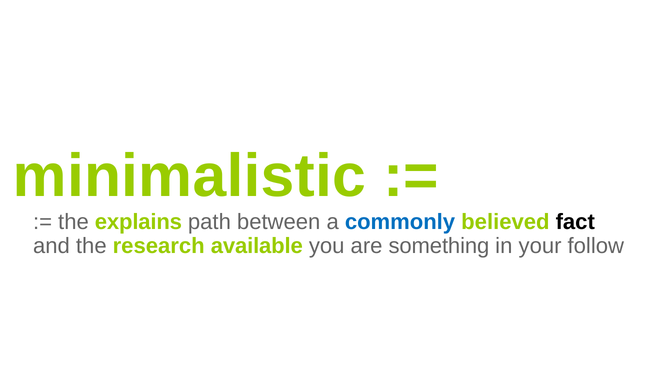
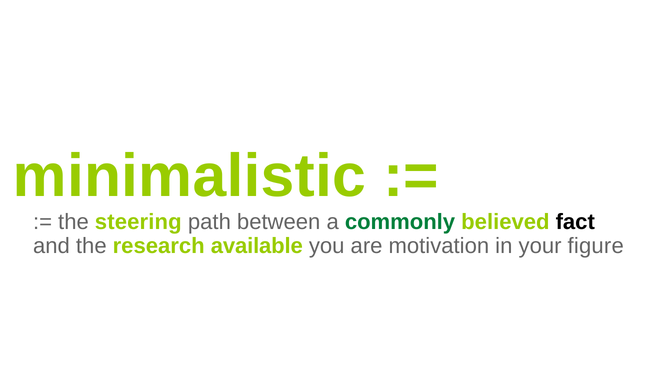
explains: explains -> steering
commonly colour: blue -> green
something: something -> motivation
follow: follow -> figure
